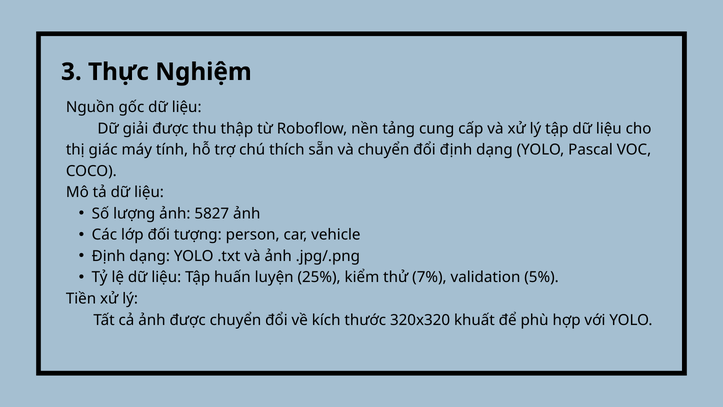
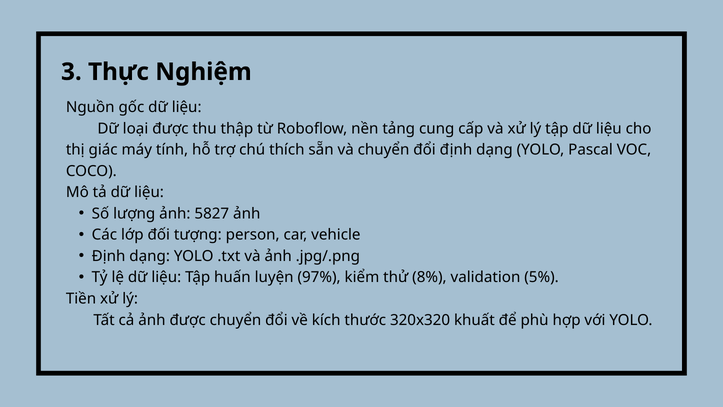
giải: giải -> loại
25%: 25% -> 97%
7%: 7% -> 8%
